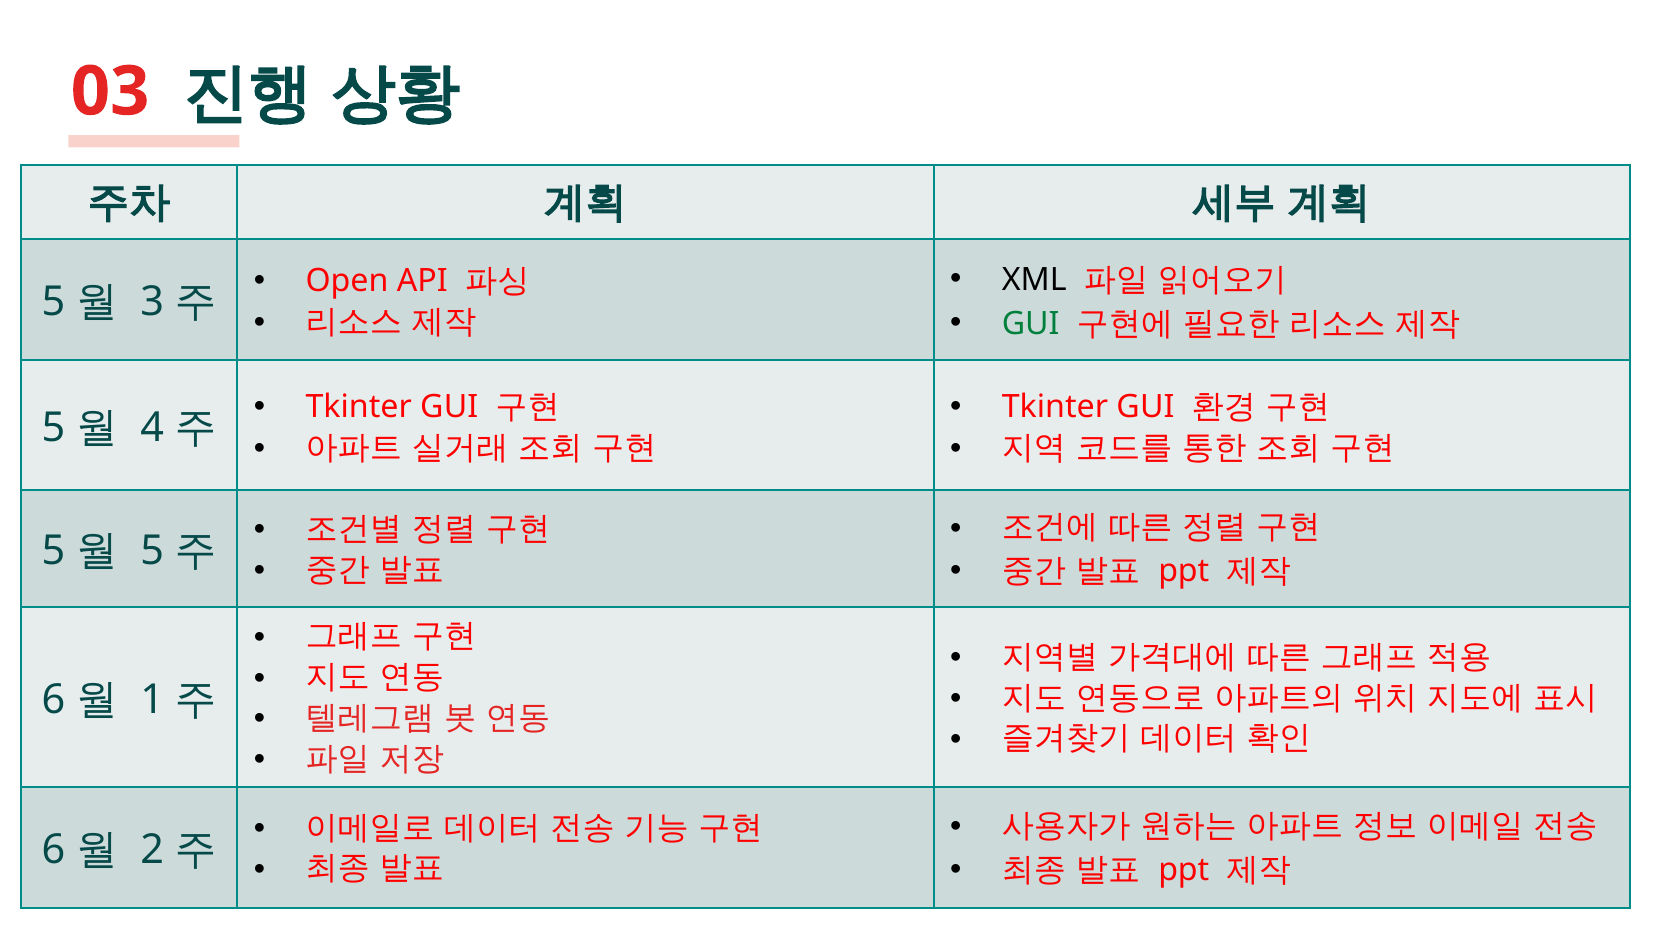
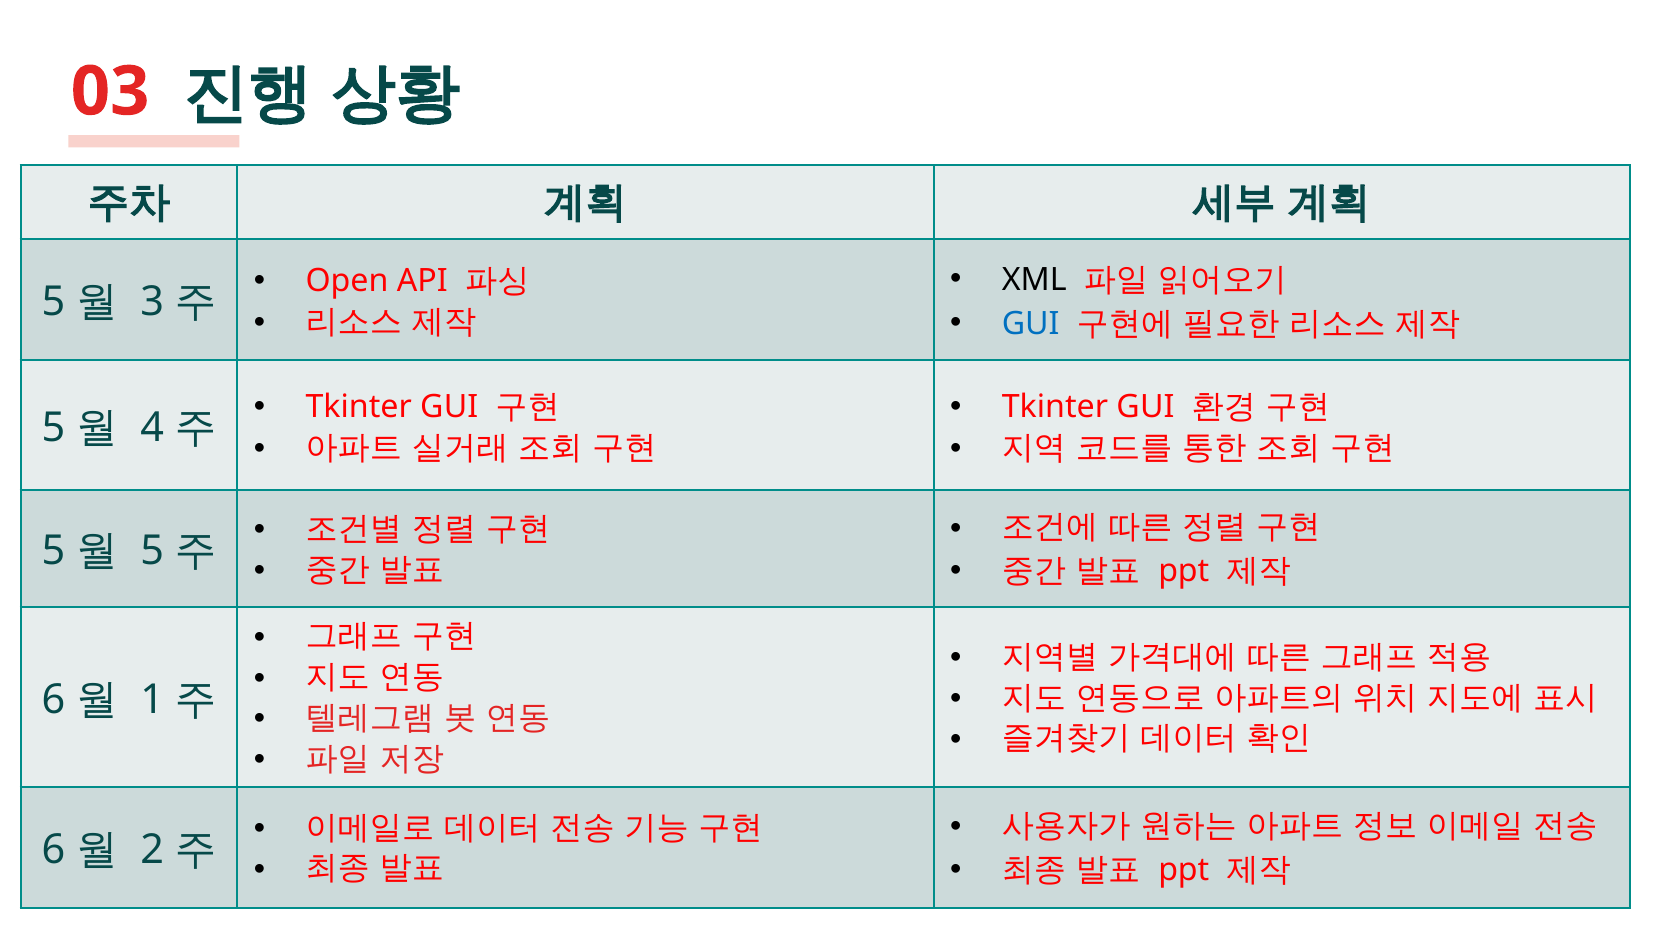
GUI at (1031, 324) colour: green -> blue
